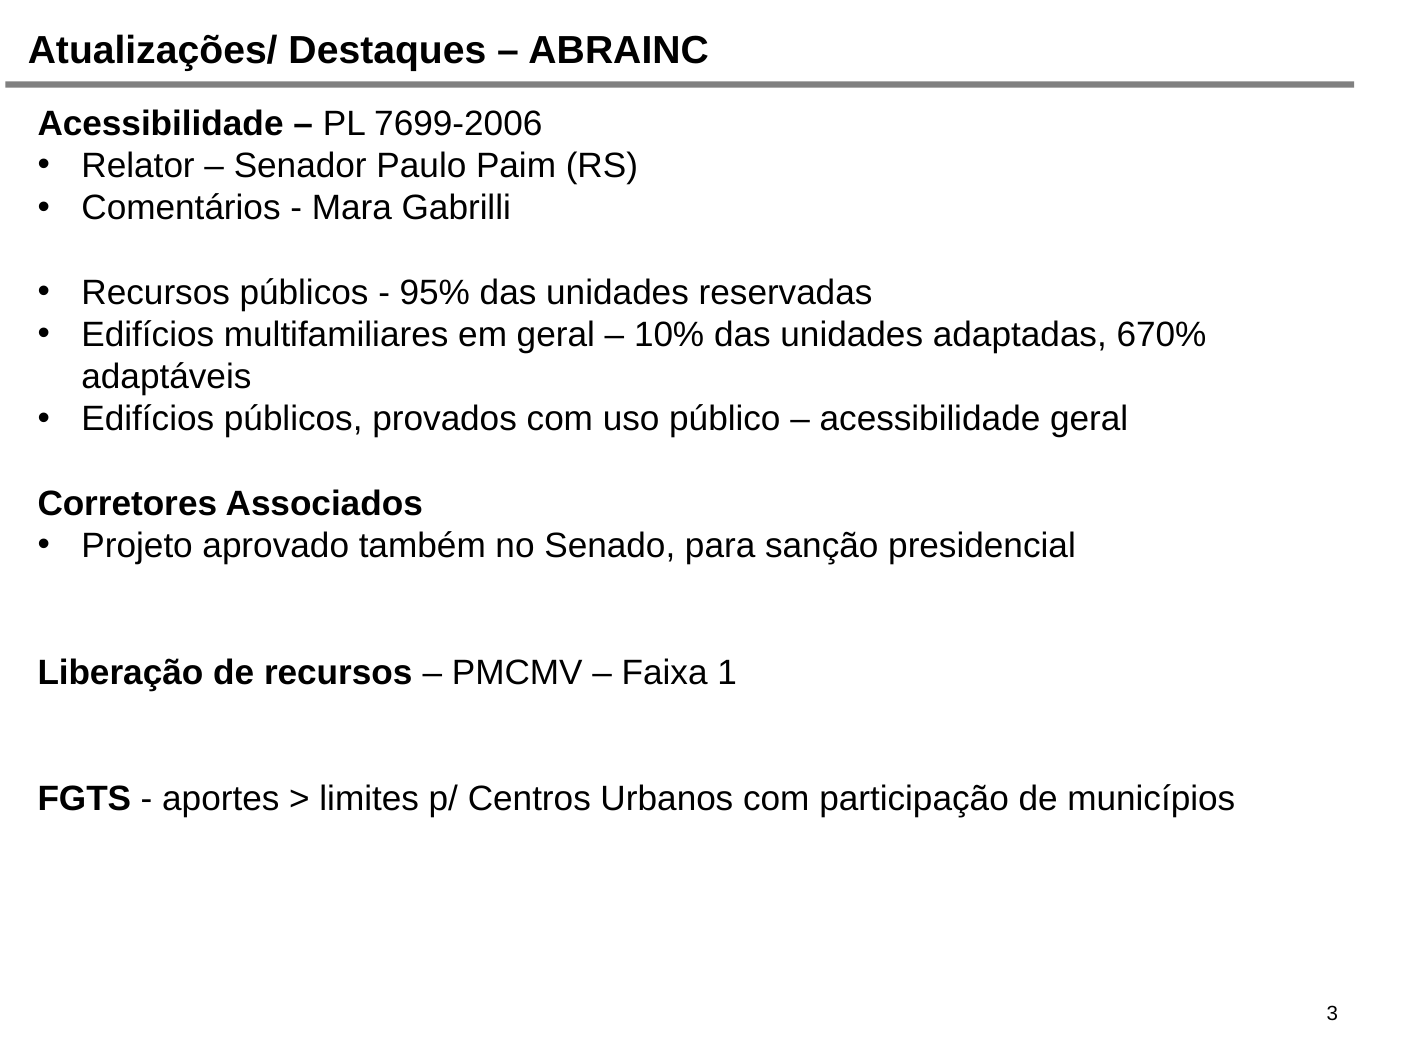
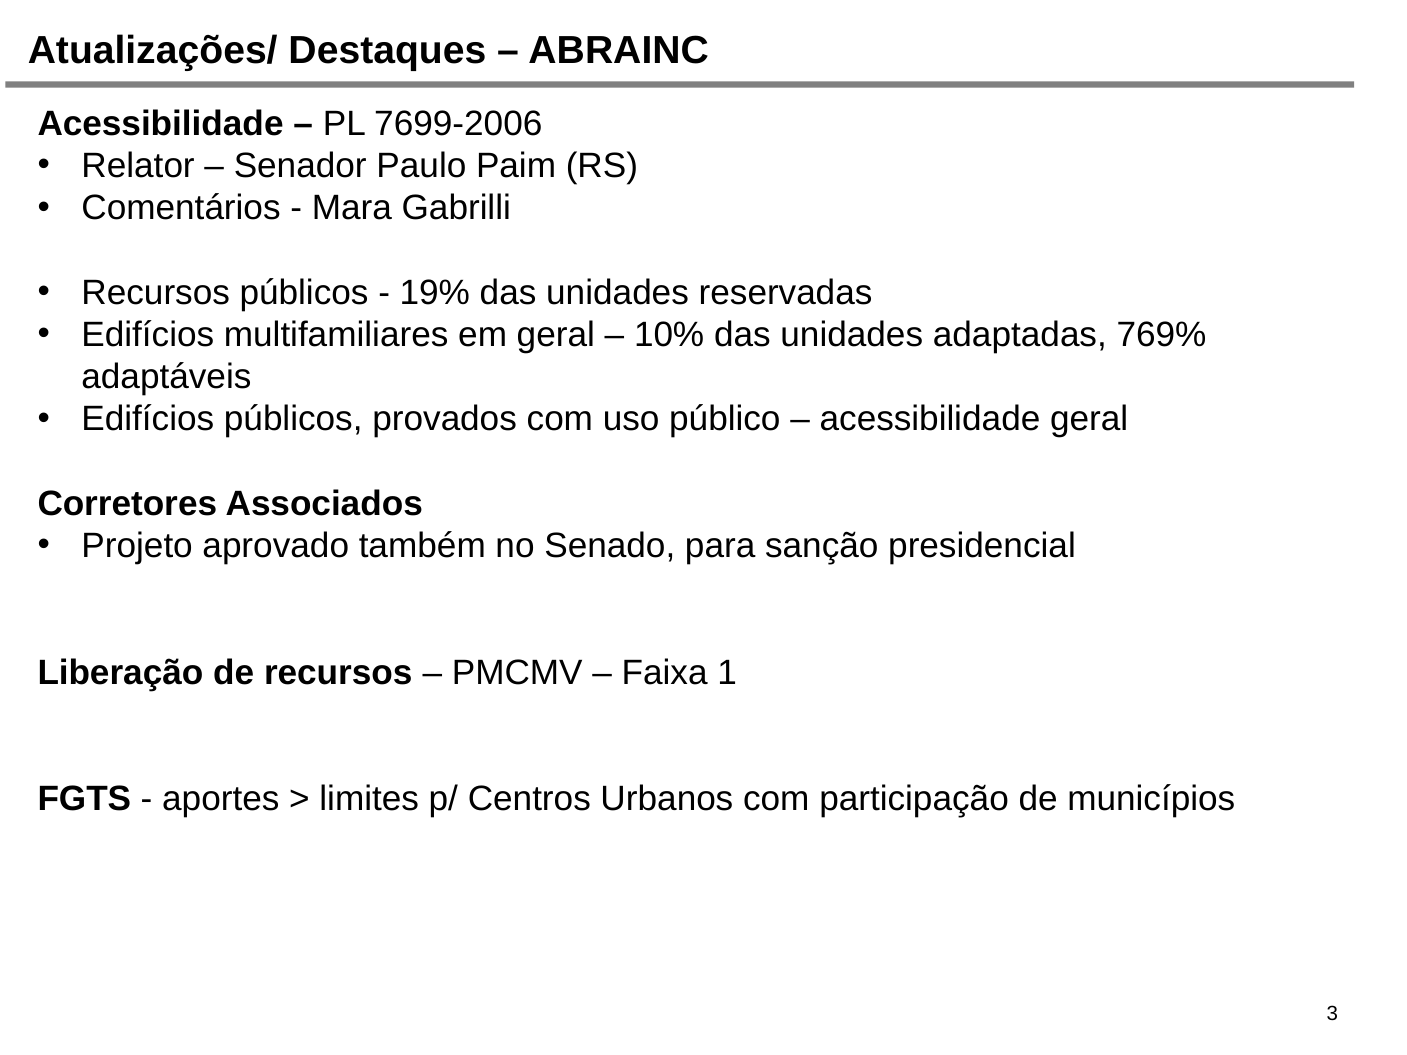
95%: 95% -> 19%
670%: 670% -> 769%
